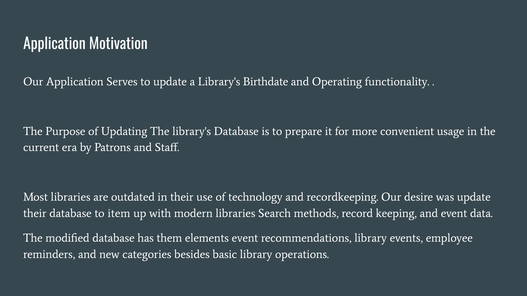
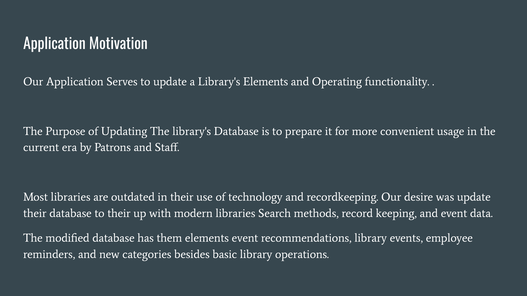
Library's Birthdate: Birthdate -> Elements
to item: item -> their
